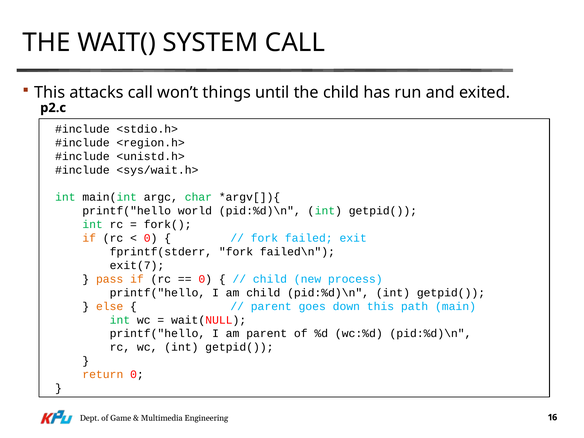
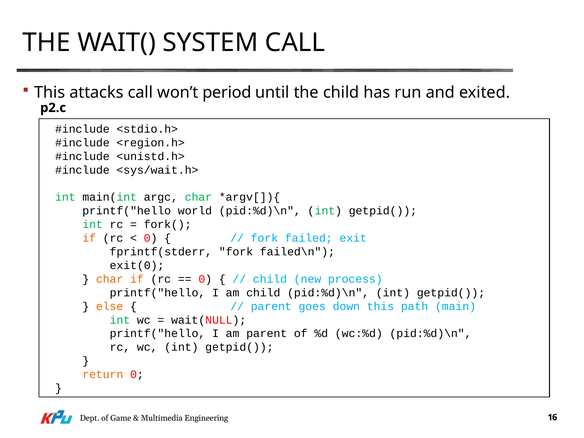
things: things -> period
exit(7: exit(7 -> exit(0
pass at (110, 279): pass -> char
